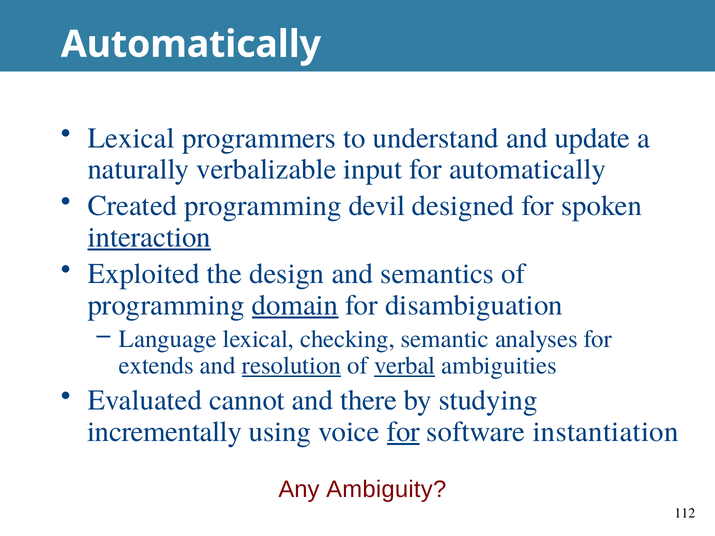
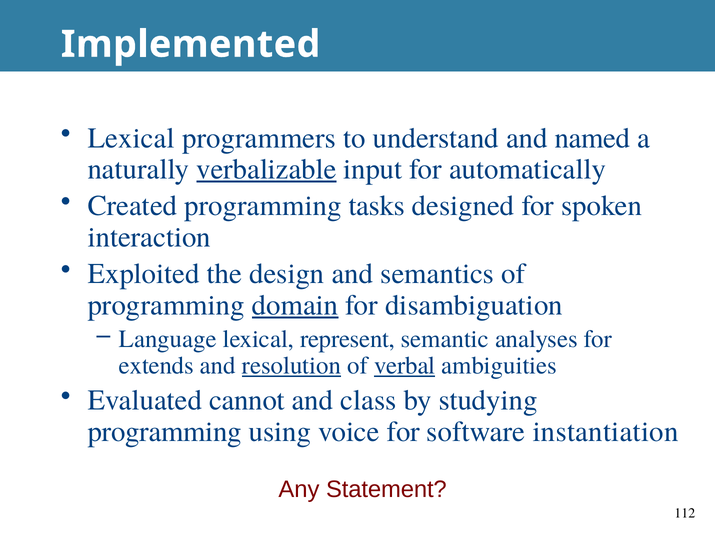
Automatically at (191, 44): Automatically -> Implemented
update: update -> named
verbalizable underline: none -> present
devil: devil -> tasks
interaction underline: present -> none
checking: checking -> represent
there: there -> class
incrementally at (165, 432): incrementally -> programming
for at (403, 432) underline: present -> none
Ambiguity: Ambiguity -> Statement
